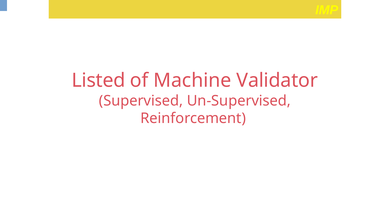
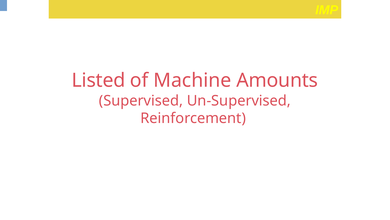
Validator: Validator -> Amounts
